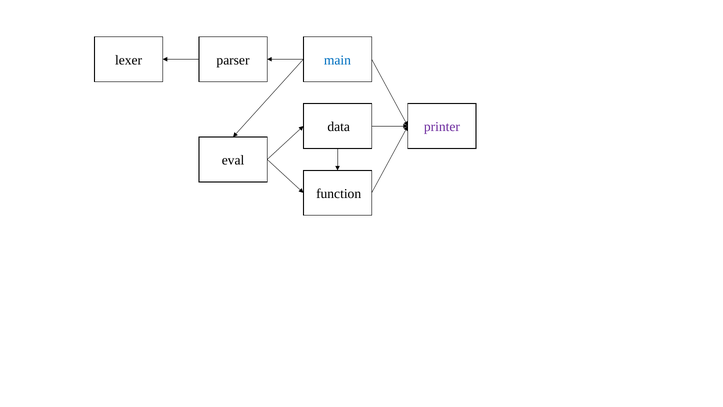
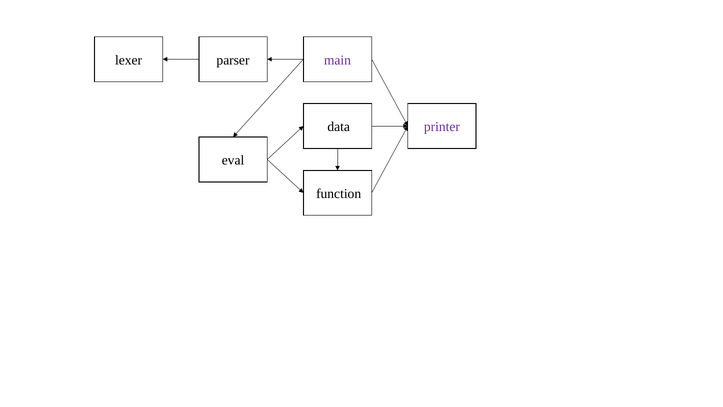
main colour: blue -> purple
